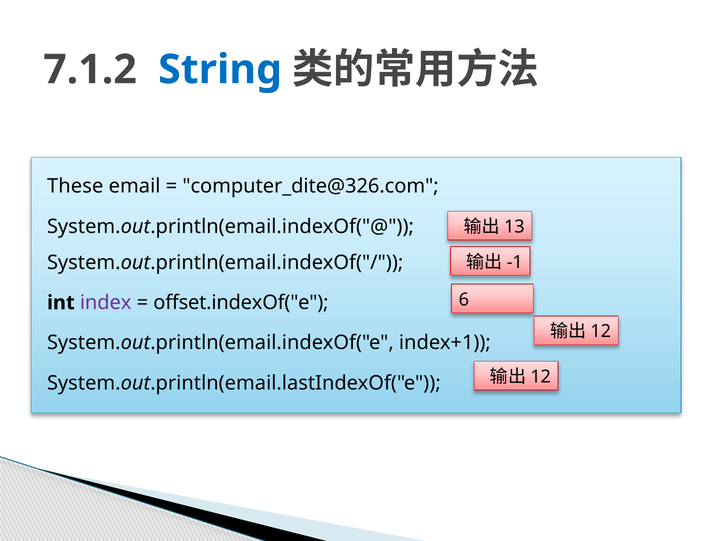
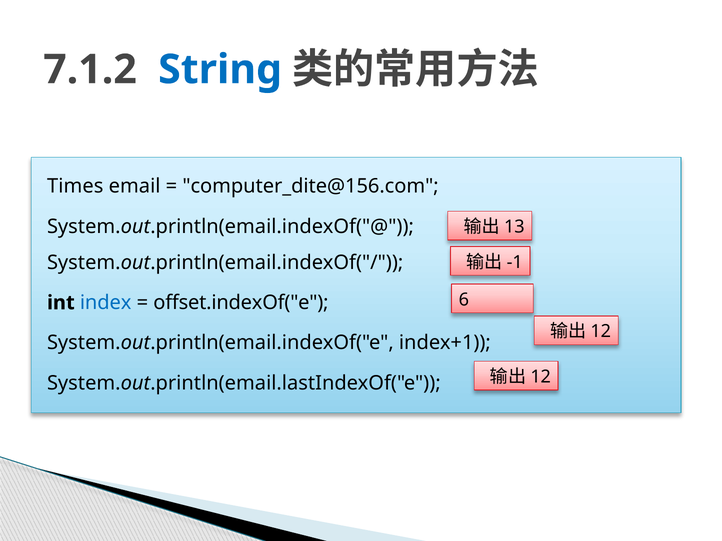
These: These -> Times
computer_dite@326.com: computer_dite@326.com -> computer_dite@156.com
index colour: purple -> blue
